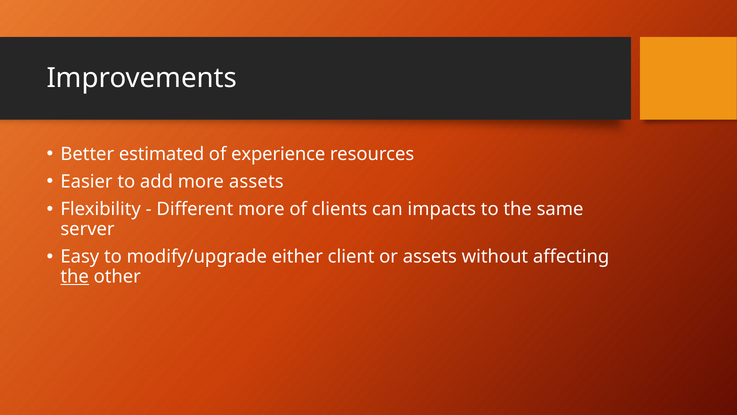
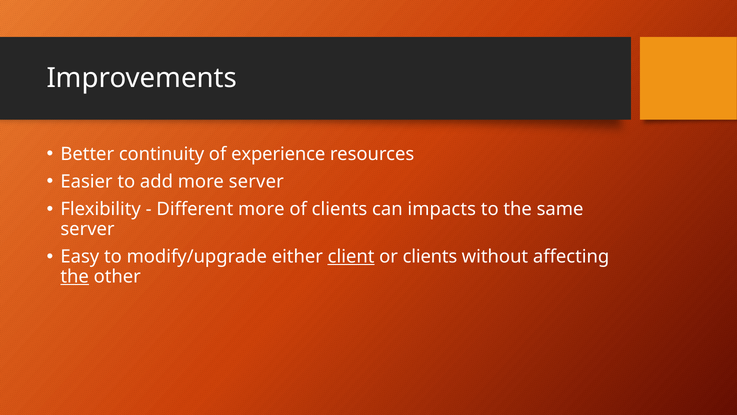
estimated: estimated -> continuity
more assets: assets -> server
client underline: none -> present
or assets: assets -> clients
